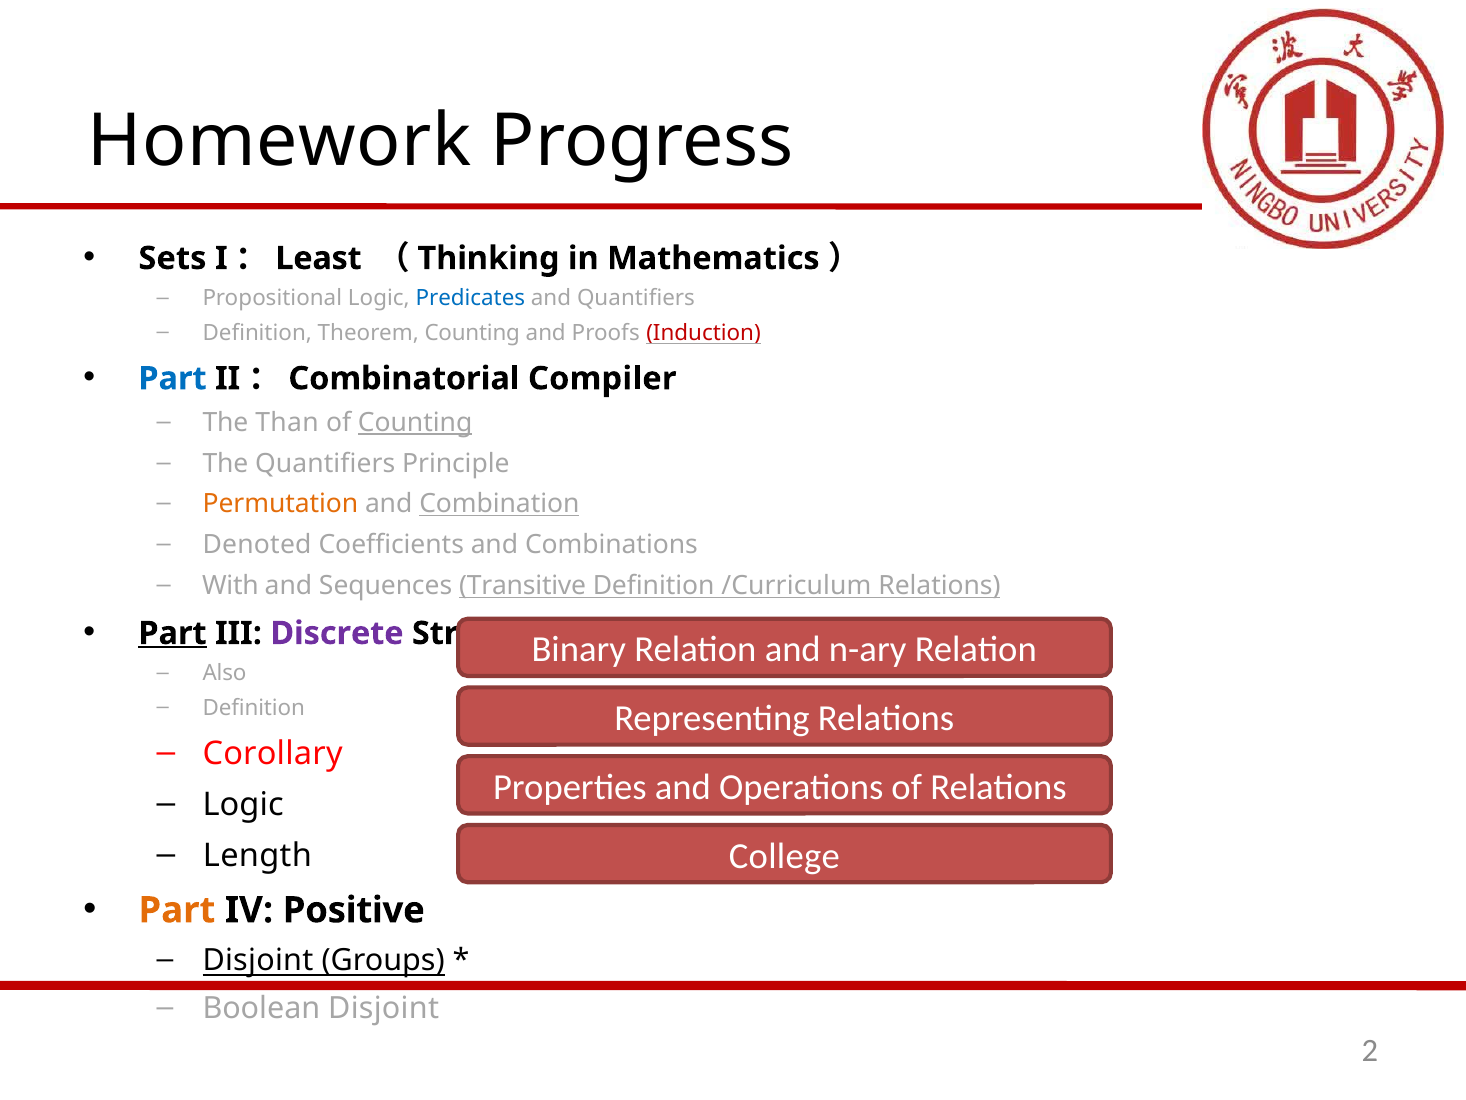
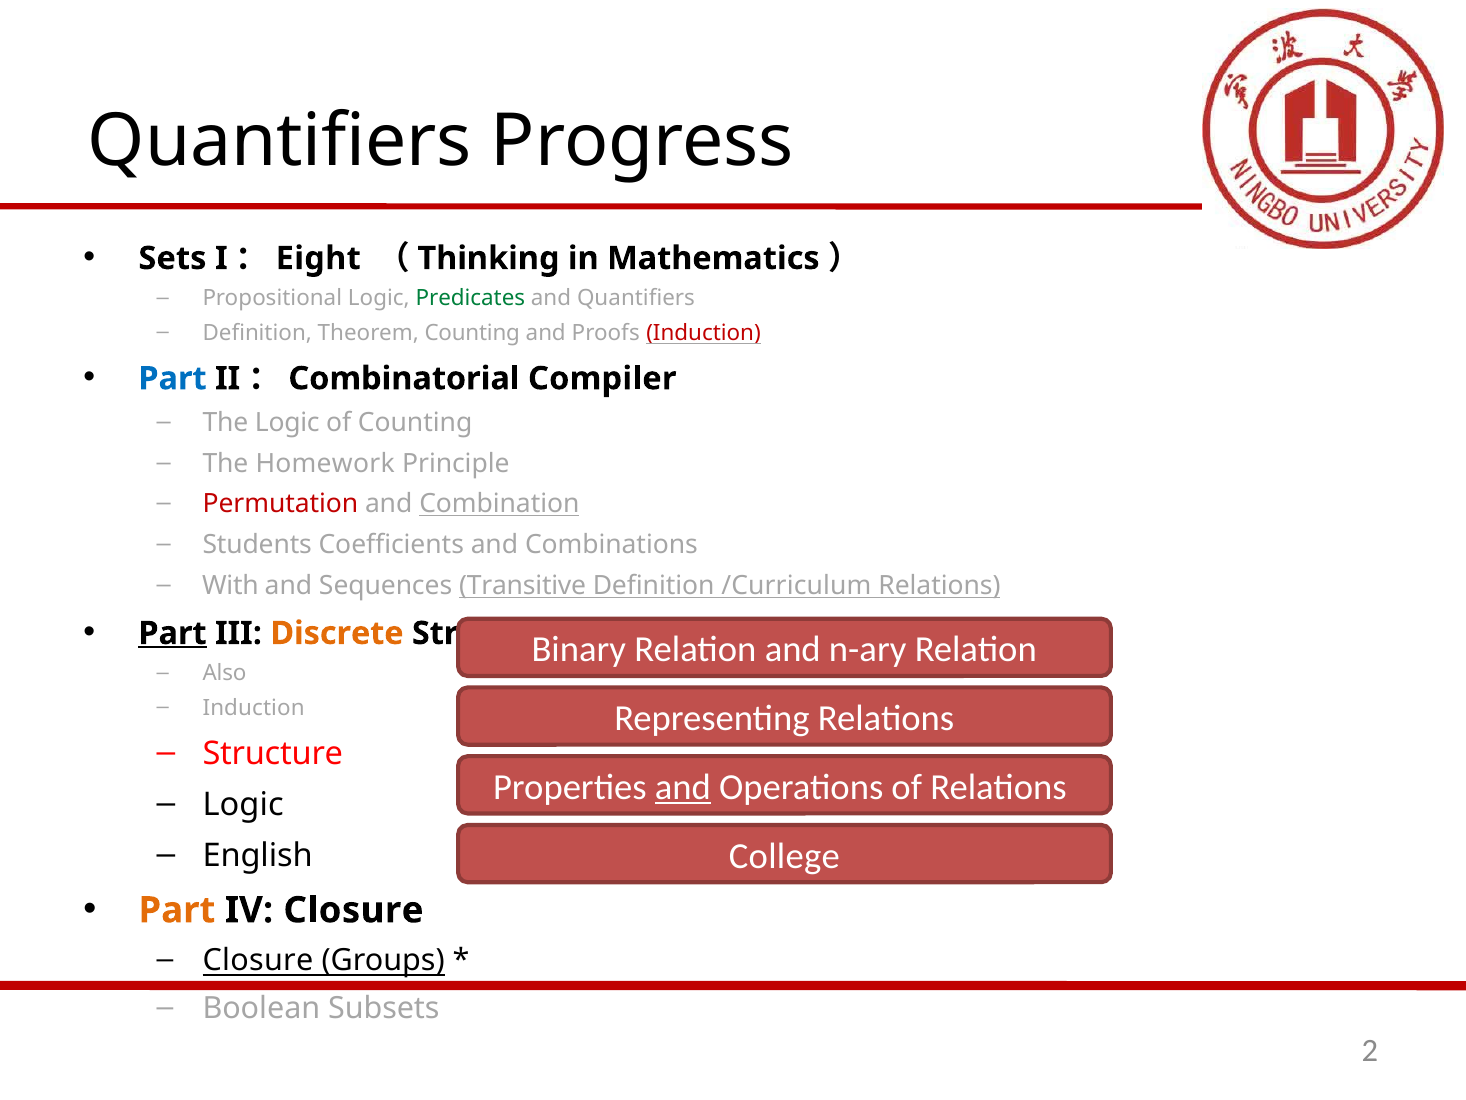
Homework at (280, 141): Homework -> Quantifiers
Least: Least -> Eight
Predicates colour: blue -> green
The Than: Than -> Logic
Counting at (415, 422) underline: present -> none
The Quantifiers: Quantifiers -> Homework
Permutation colour: orange -> red
Denoted: Denoted -> Students
Discrete colour: purple -> orange
Definition at (254, 708): Definition -> Induction
Corollary at (273, 753): Corollary -> Structure
and at (683, 787) underline: none -> present
Length: Length -> English
IV Positive: Positive -> Closure
Disjoint at (258, 960): Disjoint -> Closure
Boolean Disjoint: Disjoint -> Subsets
